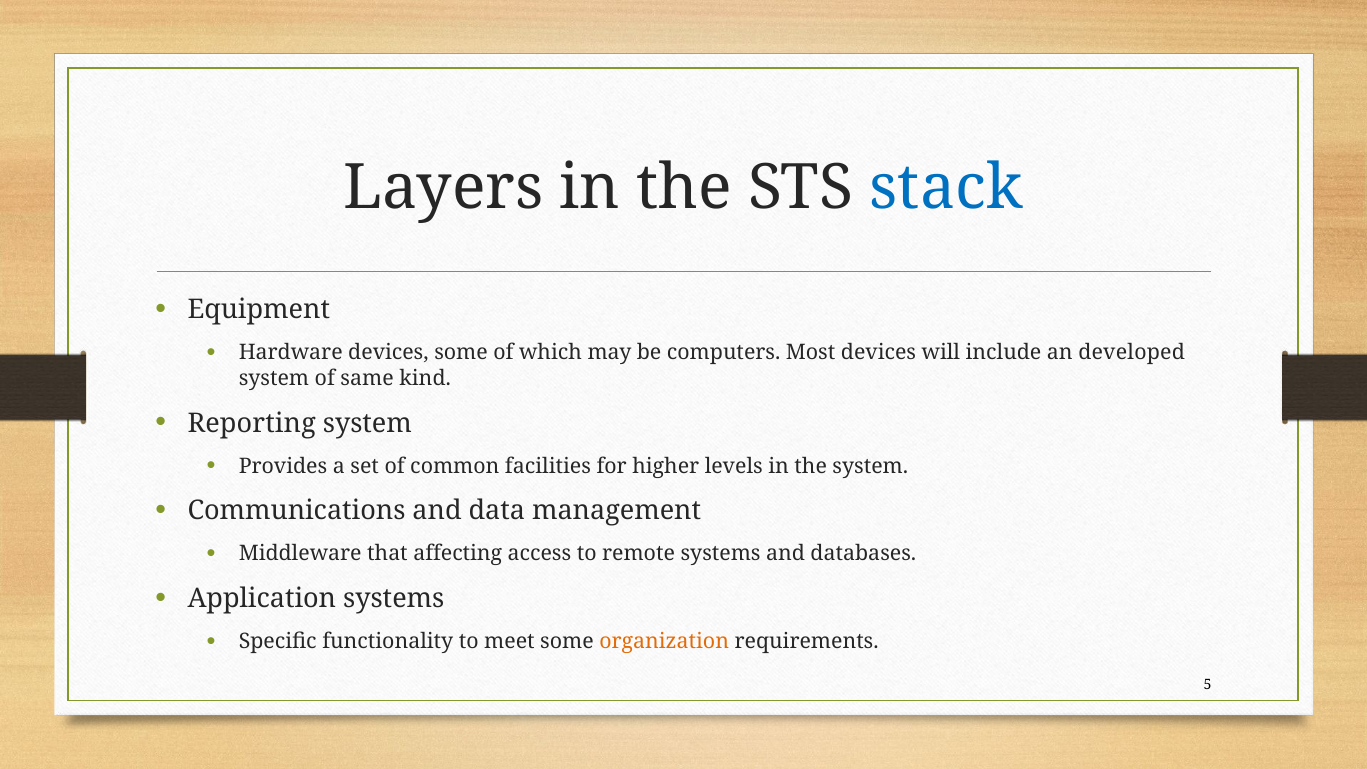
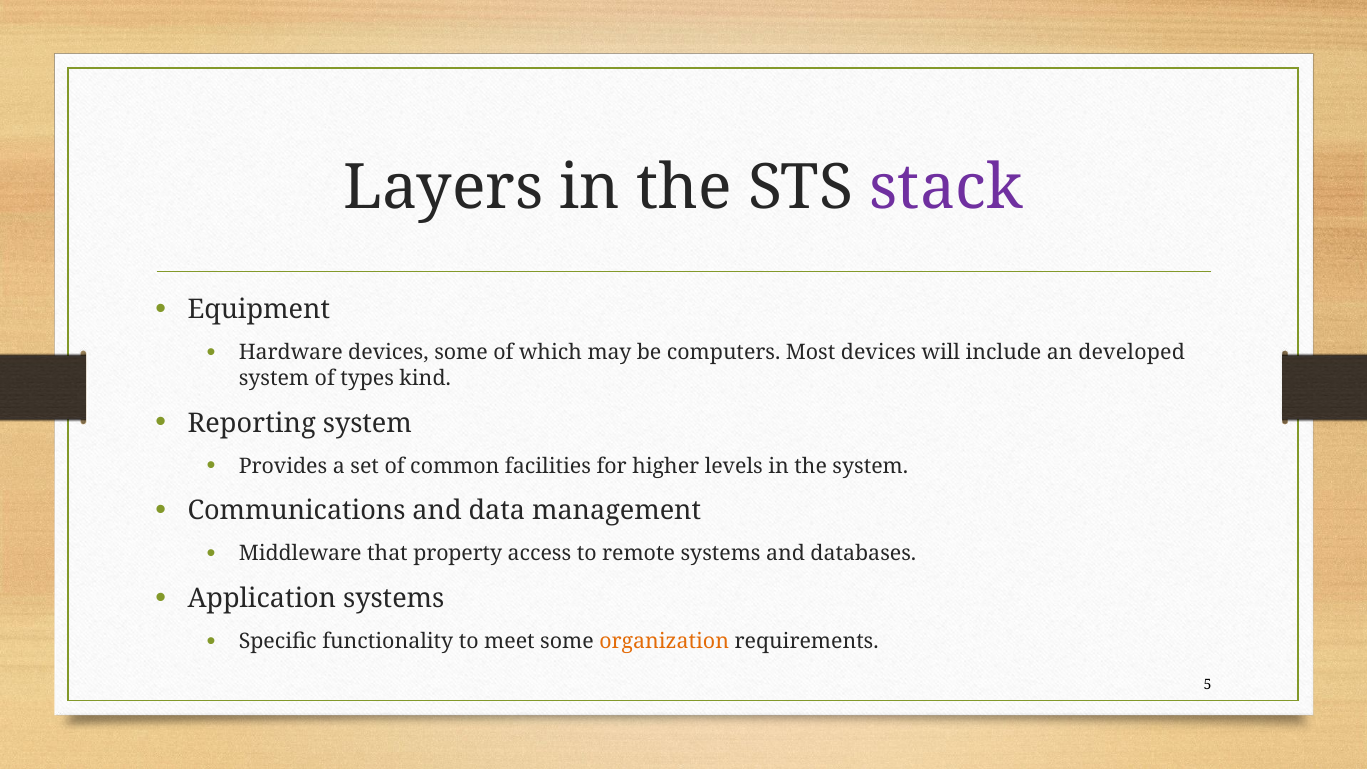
stack colour: blue -> purple
same: same -> types
affecting: affecting -> property
